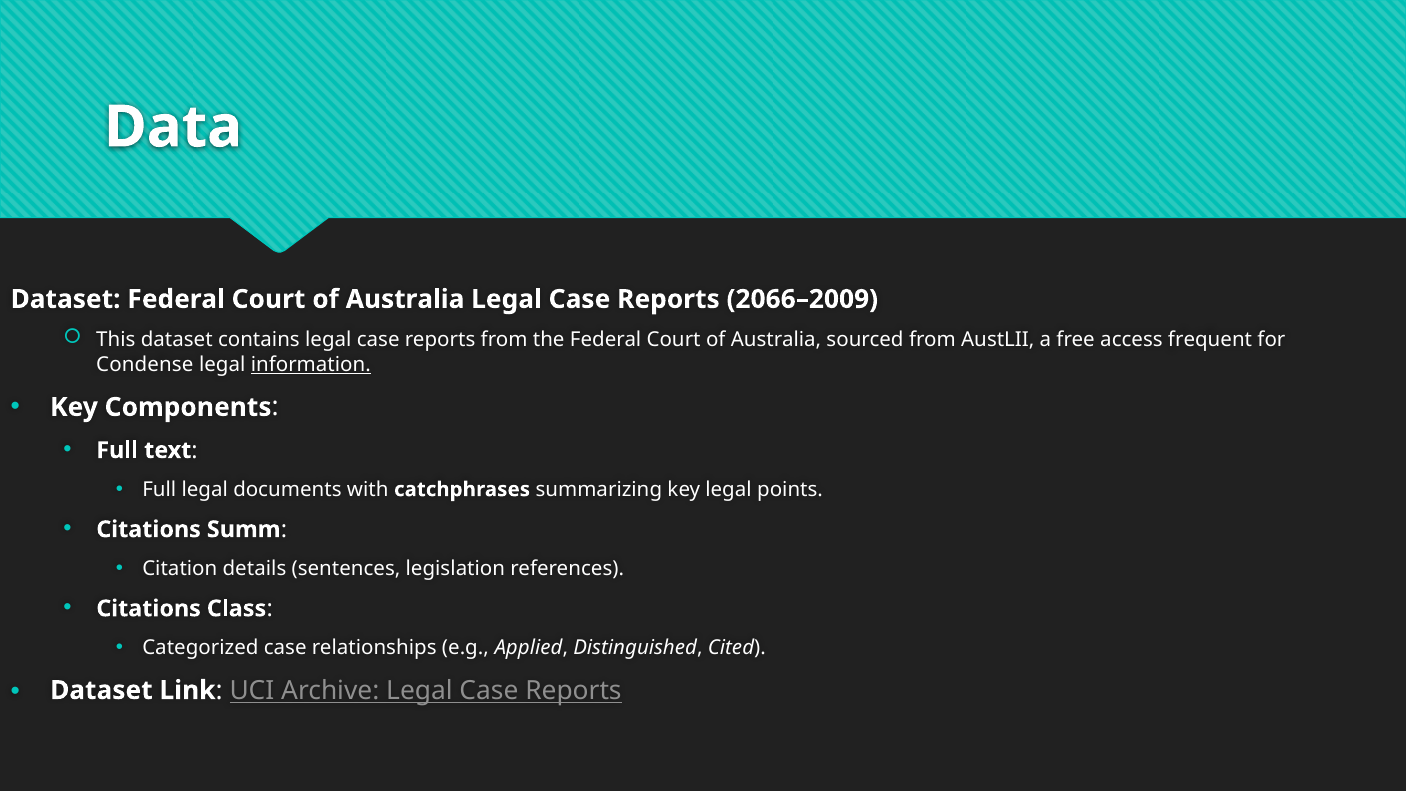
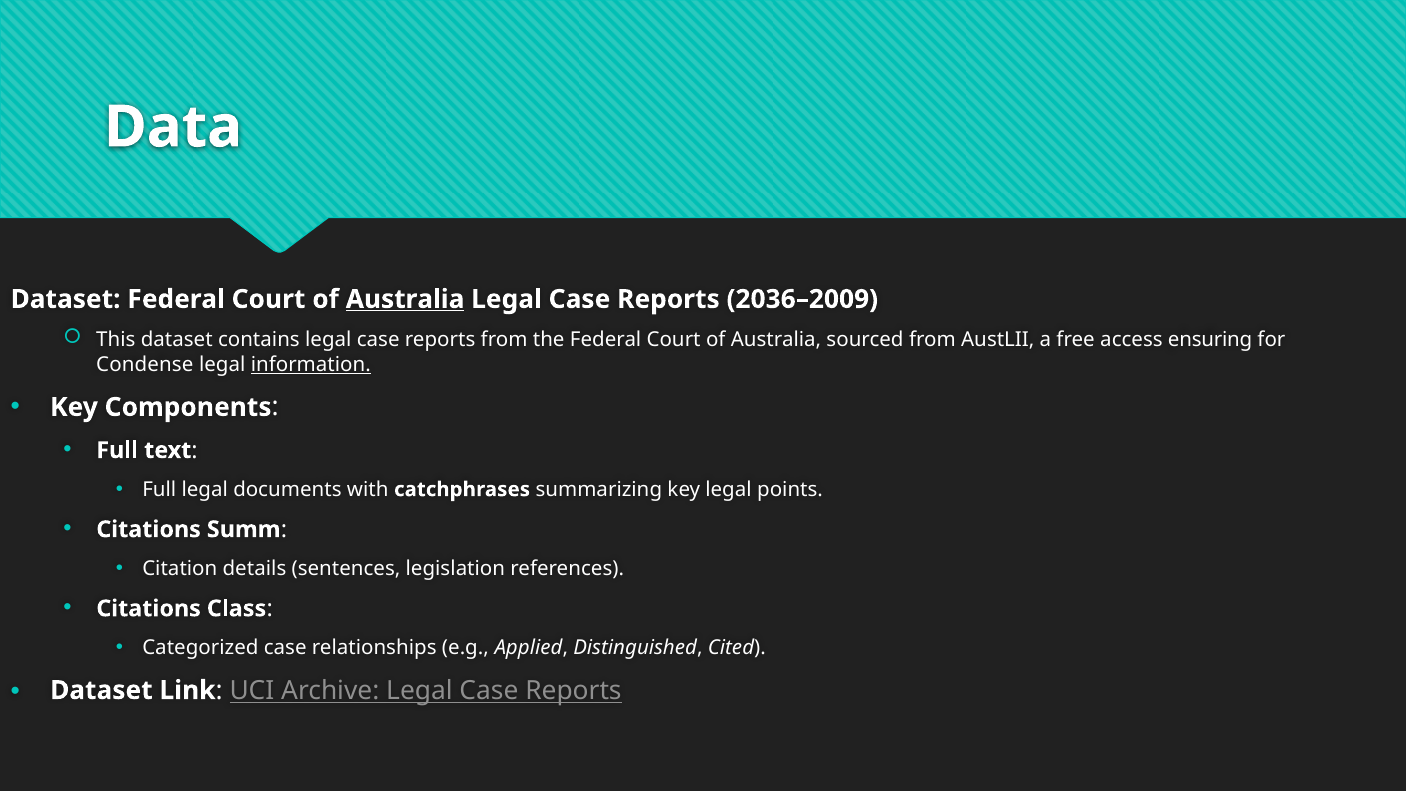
Australia at (405, 299) underline: none -> present
2066–2009: 2066–2009 -> 2036–2009
frequent: frequent -> ensuring
